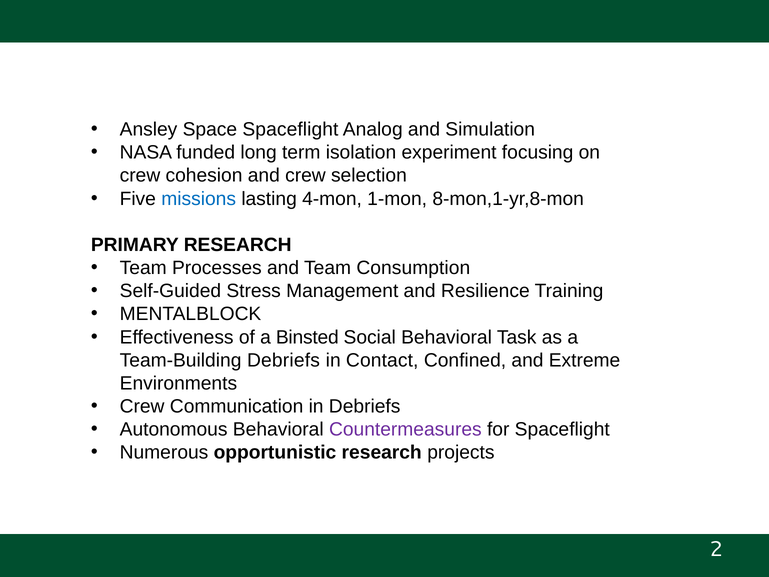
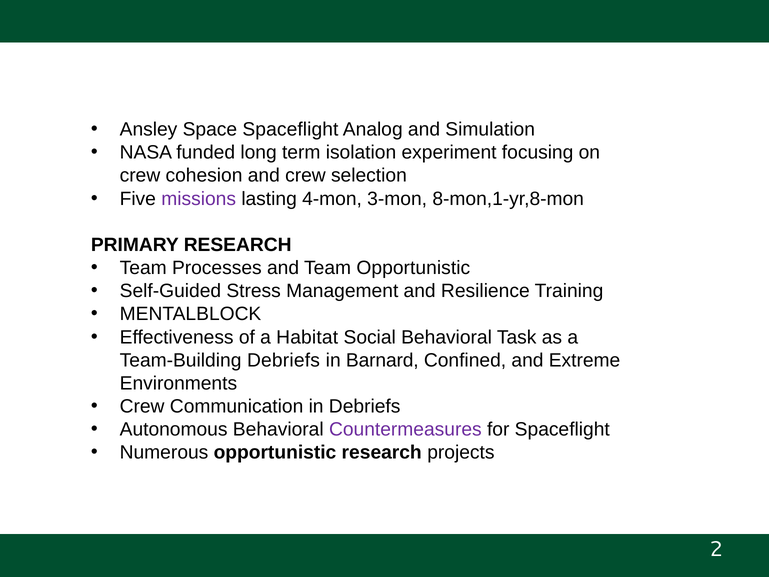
missions colour: blue -> purple
1-mon: 1-mon -> 3-mon
Team Consumption: Consumption -> Opportunistic
Binsted: Binsted -> Habitat
Contact: Contact -> Barnard
